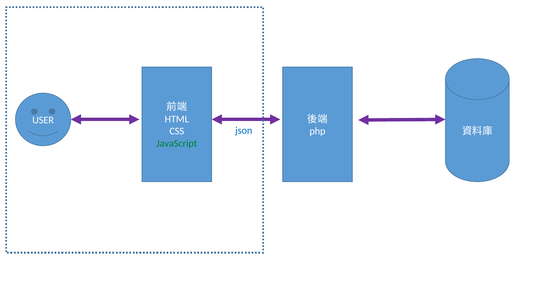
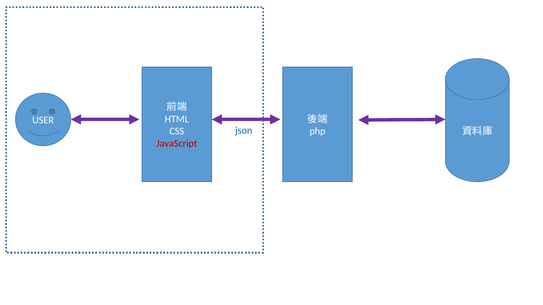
JavaScript colour: green -> red
